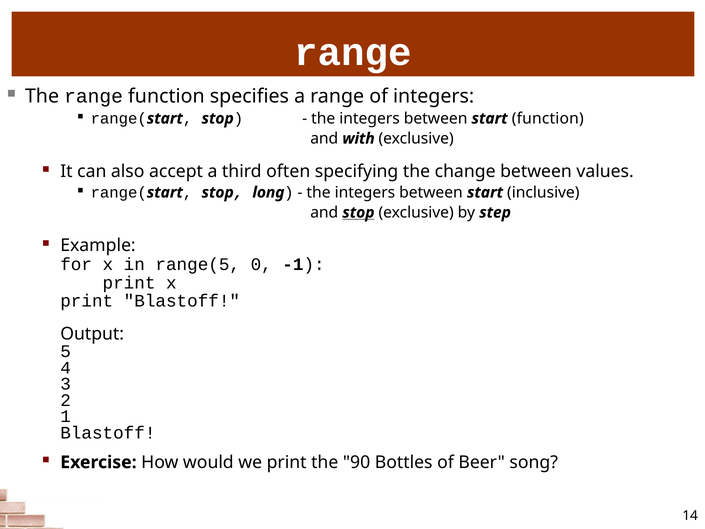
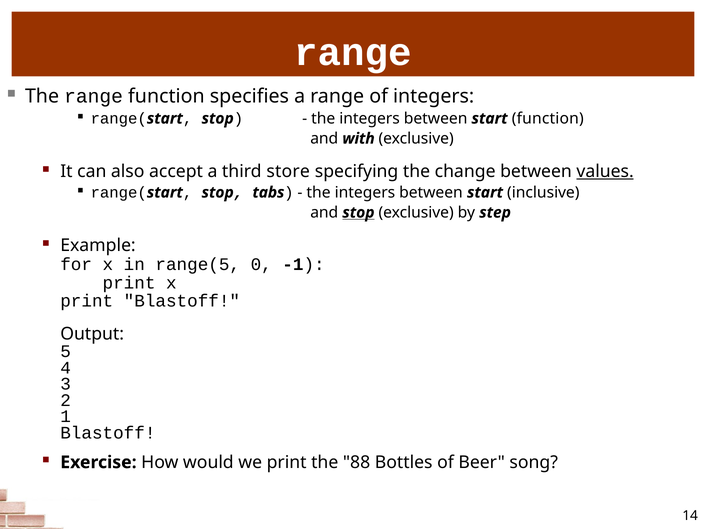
often: often -> store
values underline: none -> present
long: long -> tabs
90: 90 -> 88
